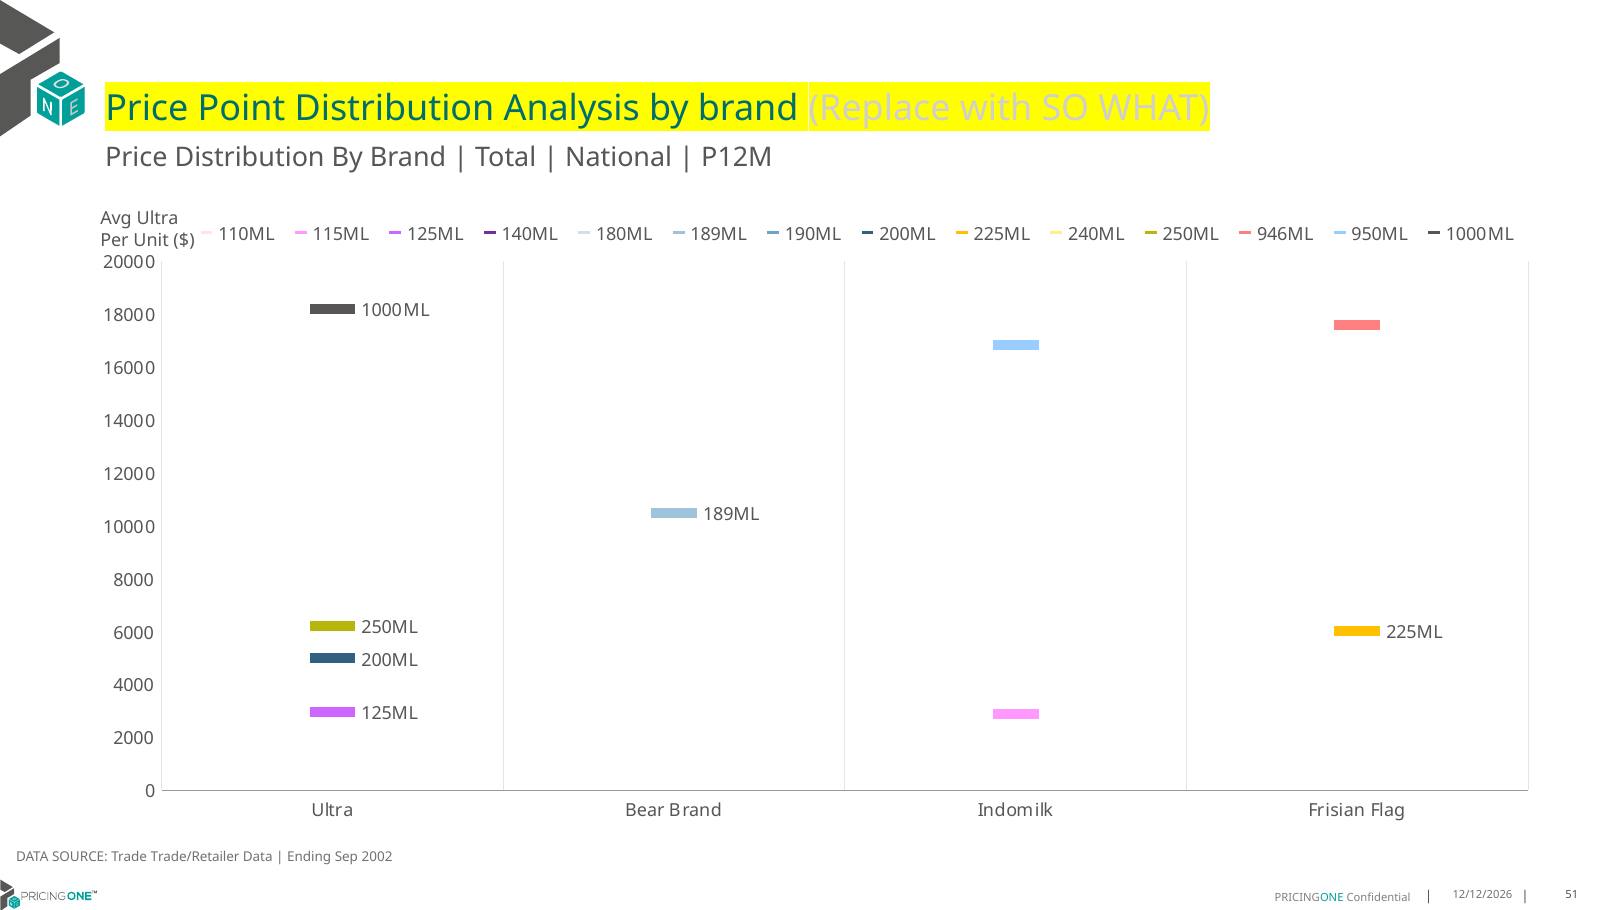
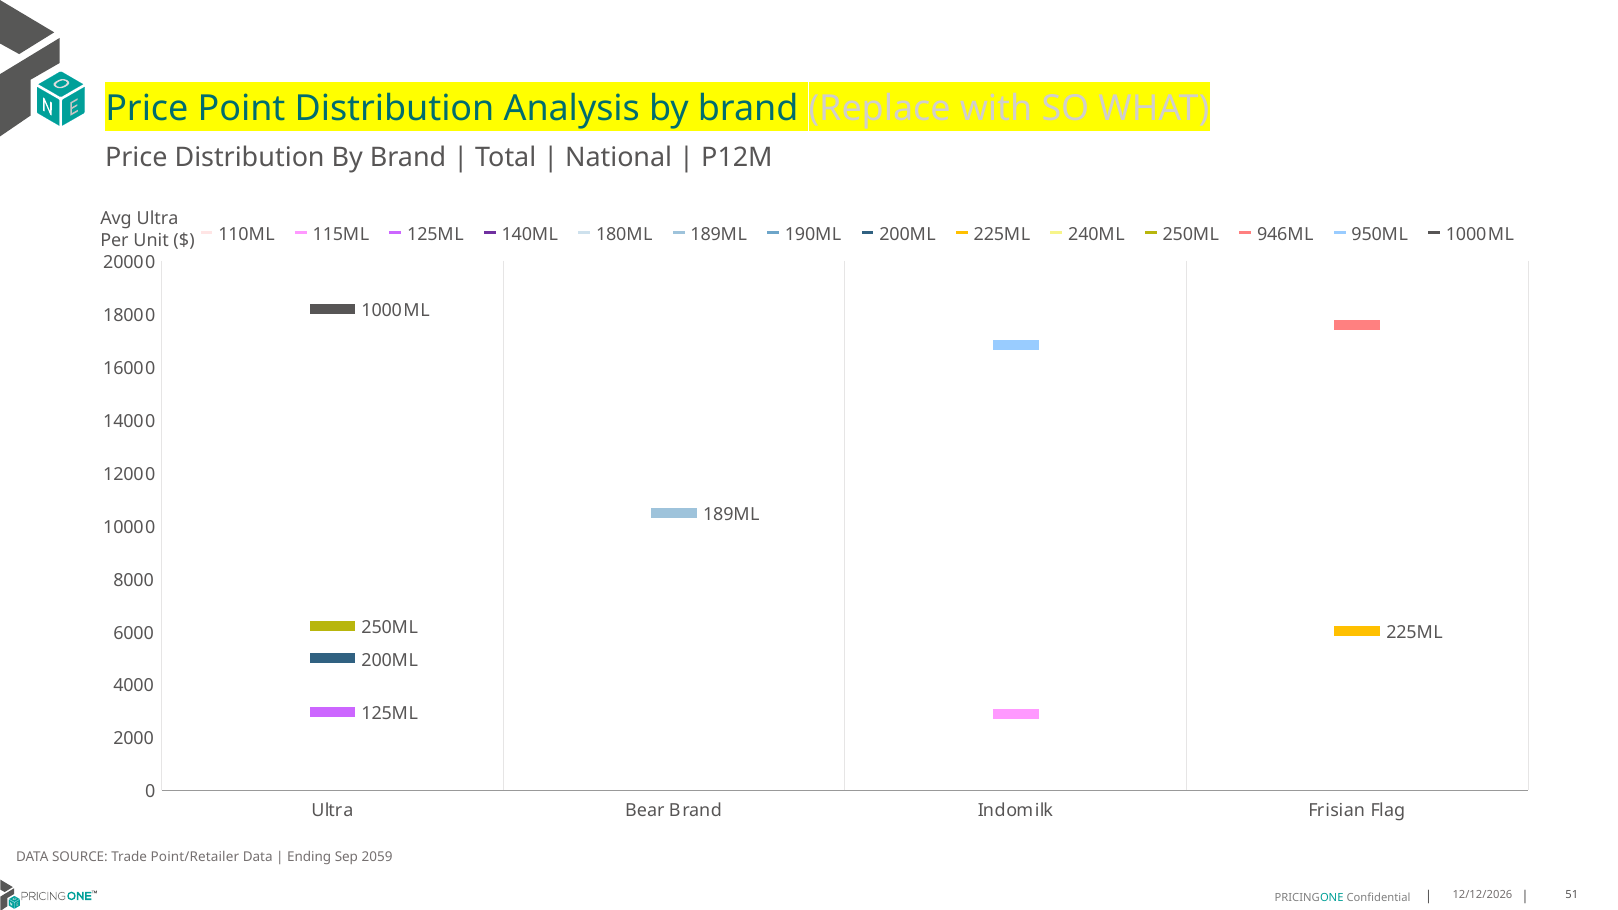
Trade/Retailer: Trade/Retailer -> Point/Retailer
2002: 2002 -> 2059
